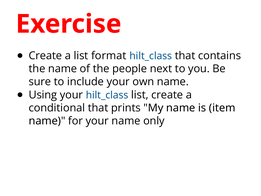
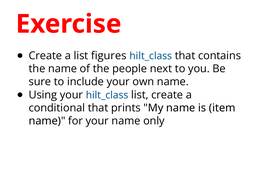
format: format -> figures
